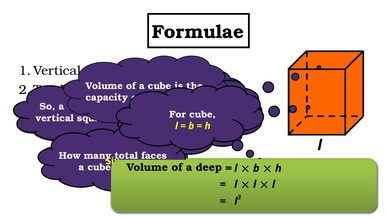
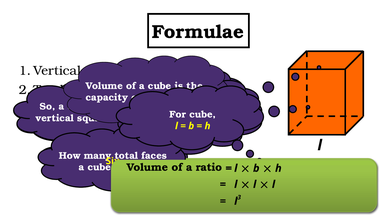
deep: deep -> ratio
